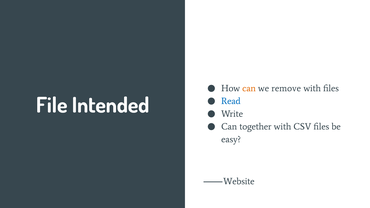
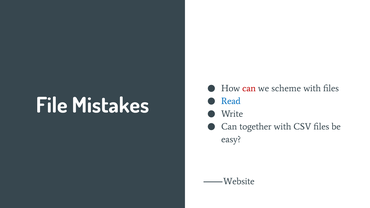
can at (249, 88) colour: orange -> red
remove: remove -> scheme
Intended: Intended -> Mistakes
